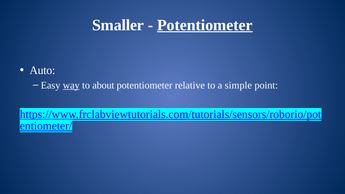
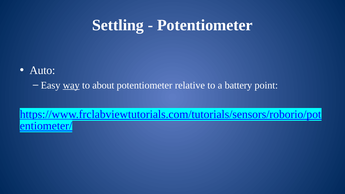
Smaller: Smaller -> Settling
Potentiometer at (205, 25) underline: present -> none
simple: simple -> battery
